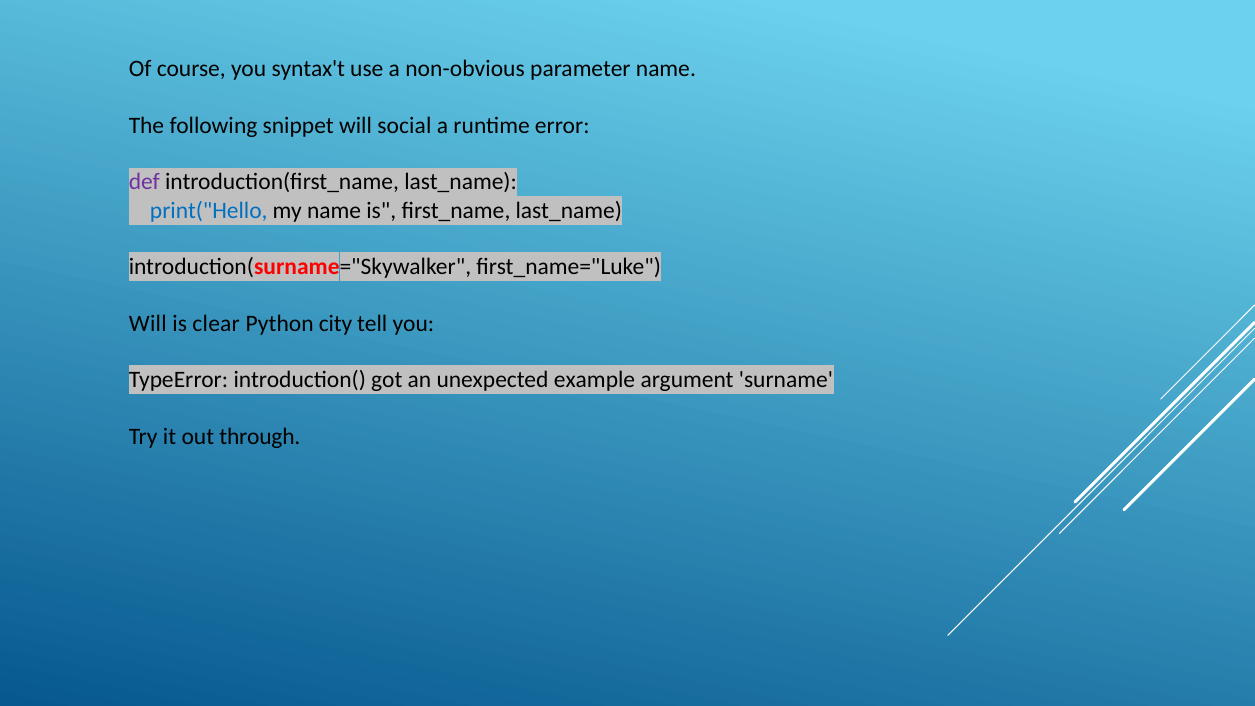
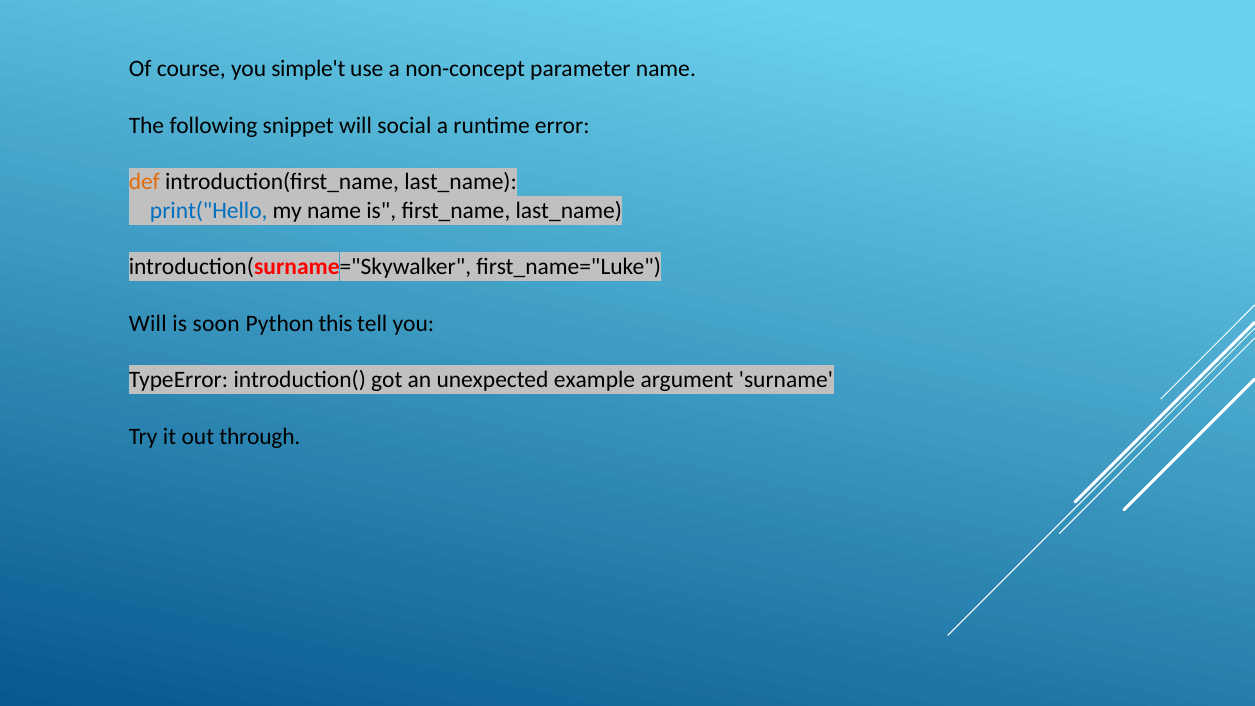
syntax't: syntax't -> simple't
non-obvious: non-obvious -> non-concept
def colour: purple -> orange
clear: clear -> soon
city: city -> this
